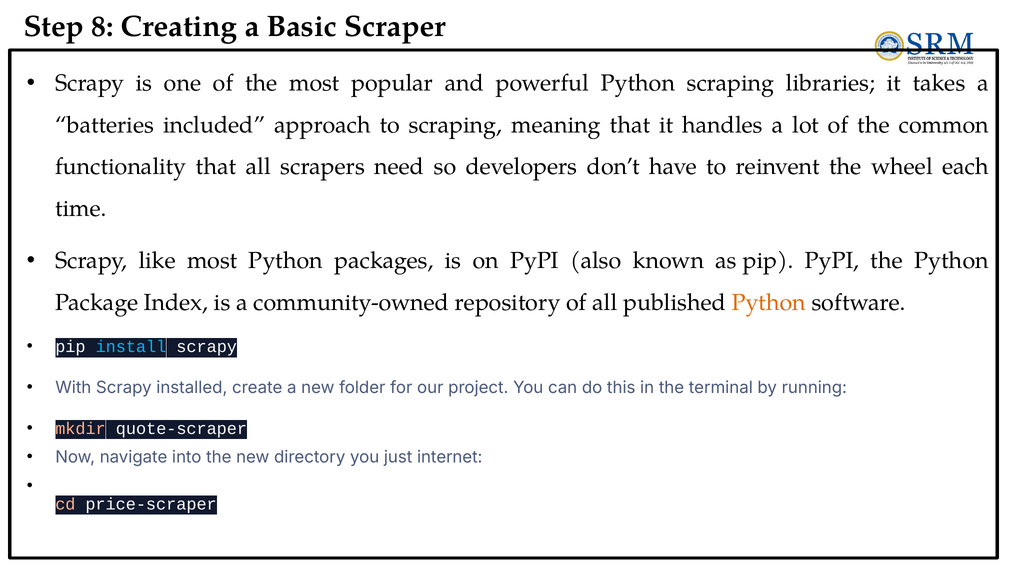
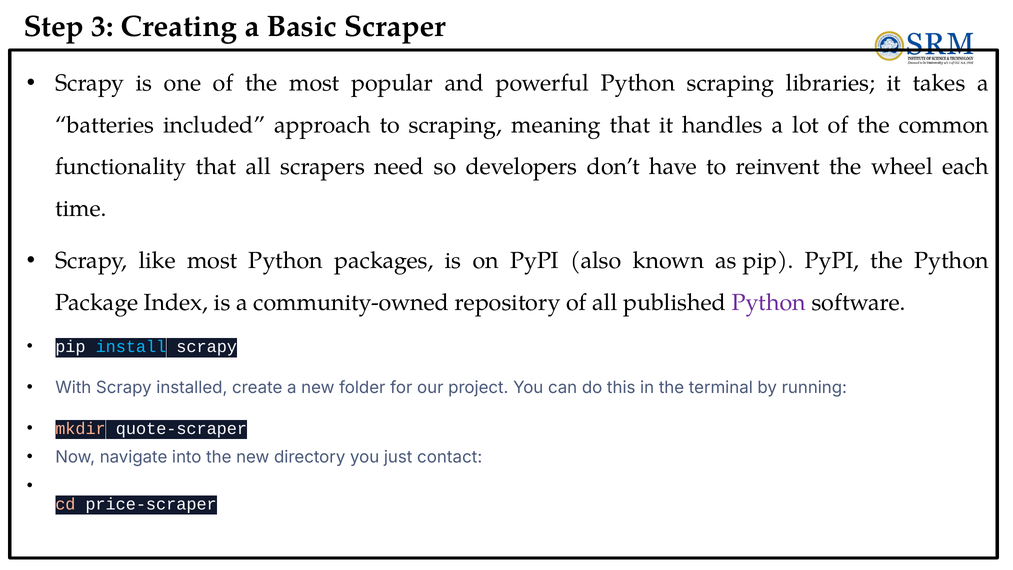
8: 8 -> 3
Python at (769, 302) colour: orange -> purple
internet: internet -> contact
